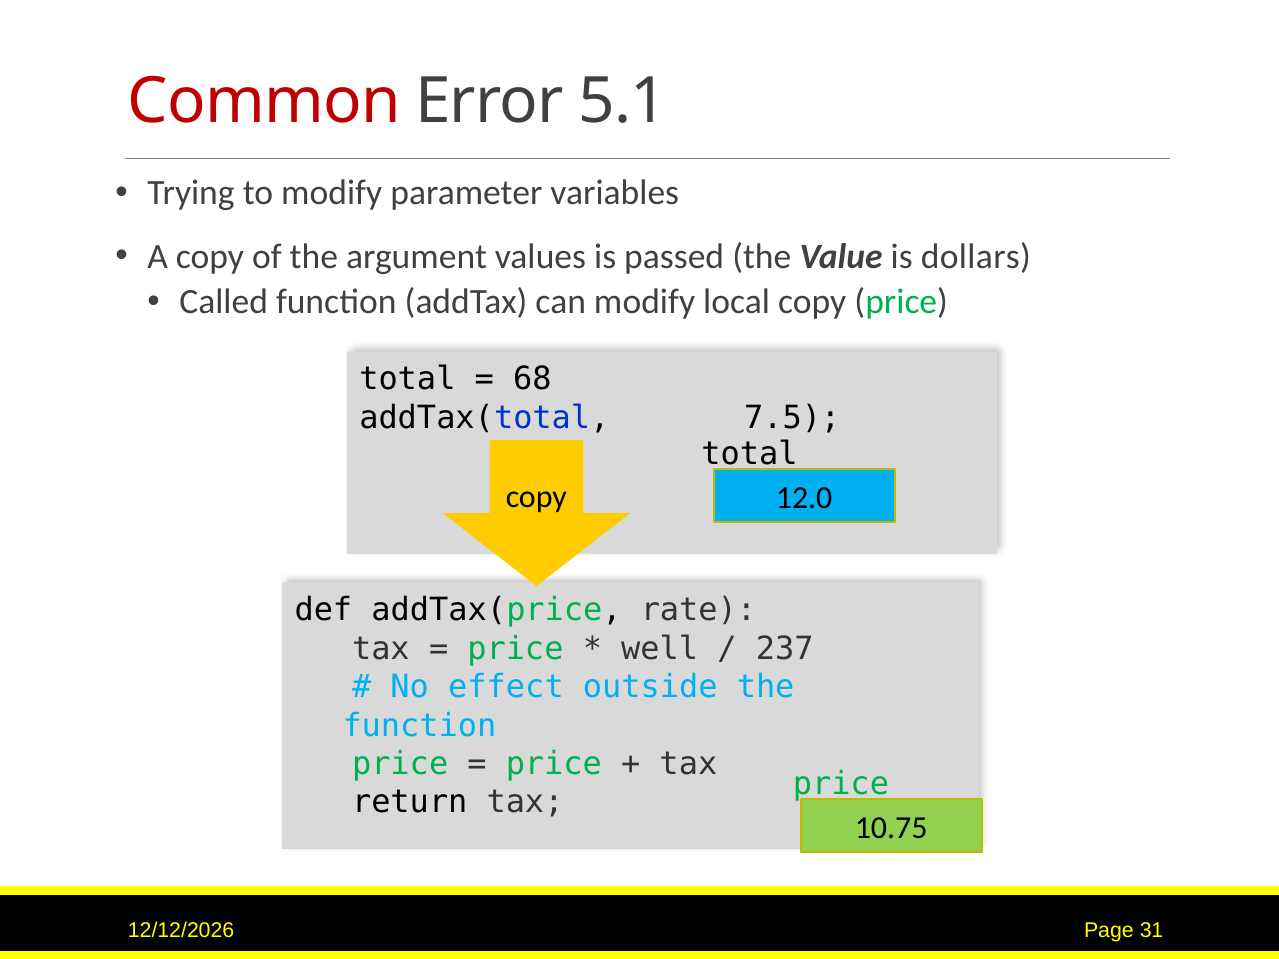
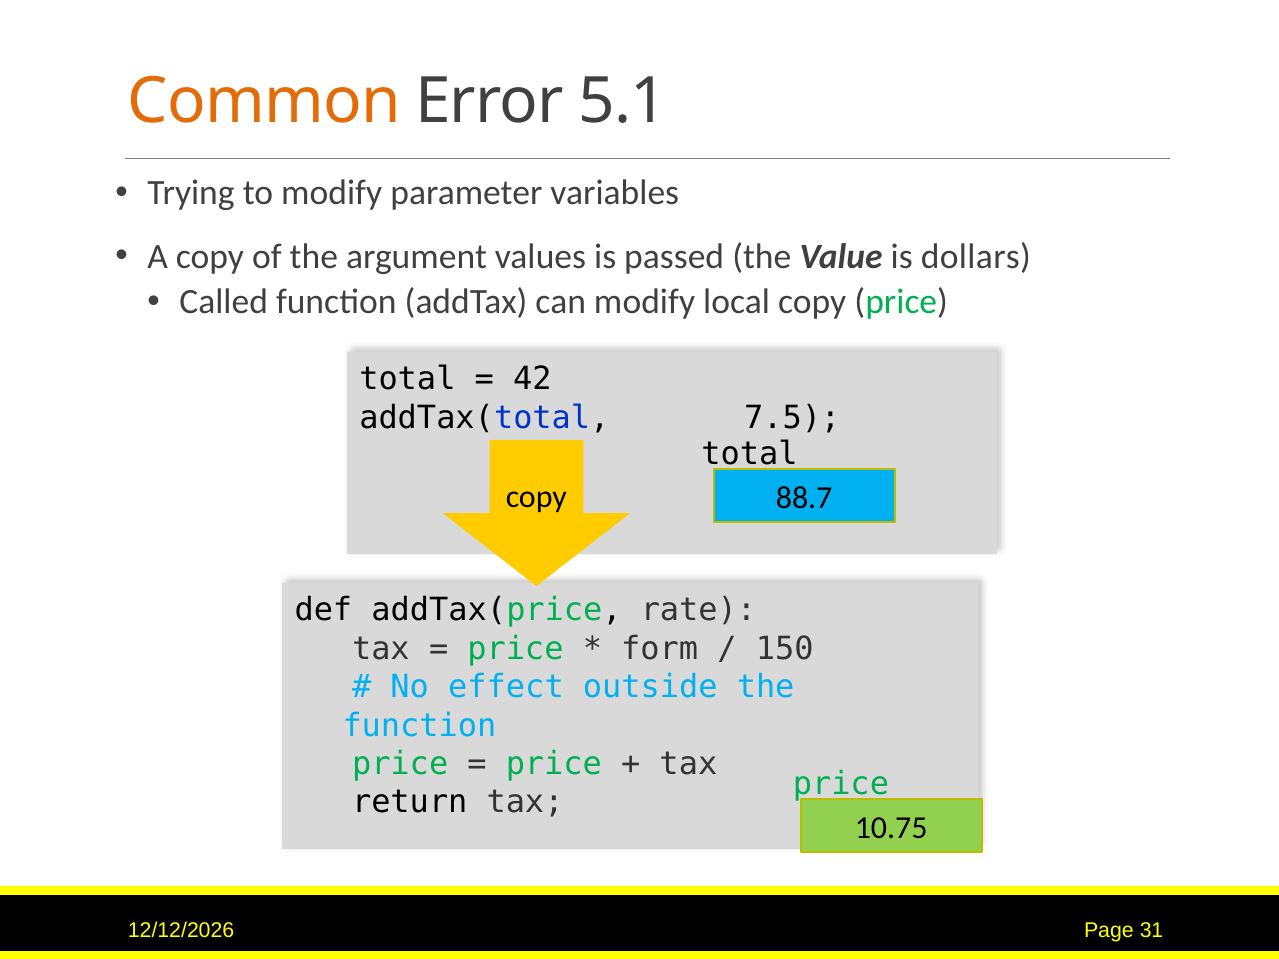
Common colour: red -> orange
68: 68 -> 42
12.0: 12.0 -> 88.7
well: well -> form
237: 237 -> 150
